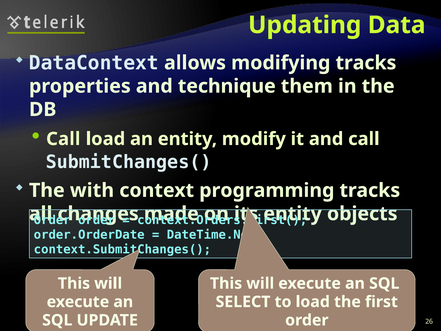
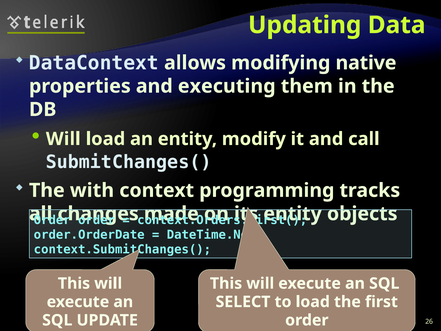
modifying tracks: tracks -> native
technique: technique -> executing
Call at (63, 139): Call -> Will
